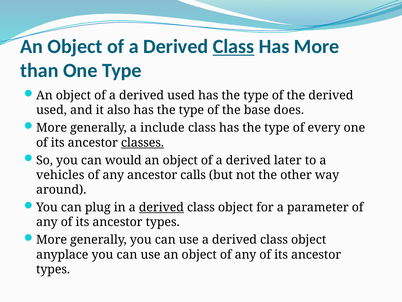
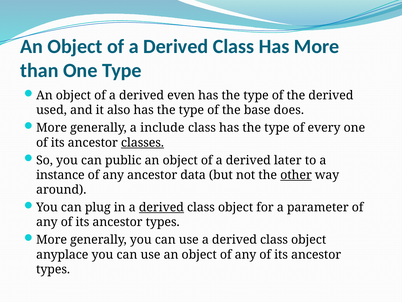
Class at (233, 46) underline: present -> none
a derived used: used -> even
would: would -> public
vehicles: vehicles -> instance
calls: calls -> data
other underline: none -> present
